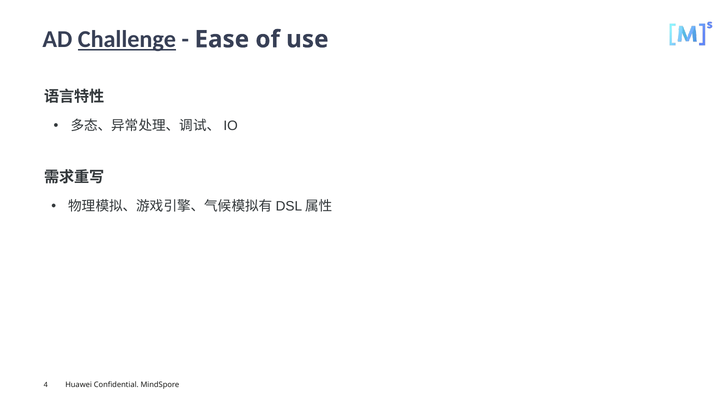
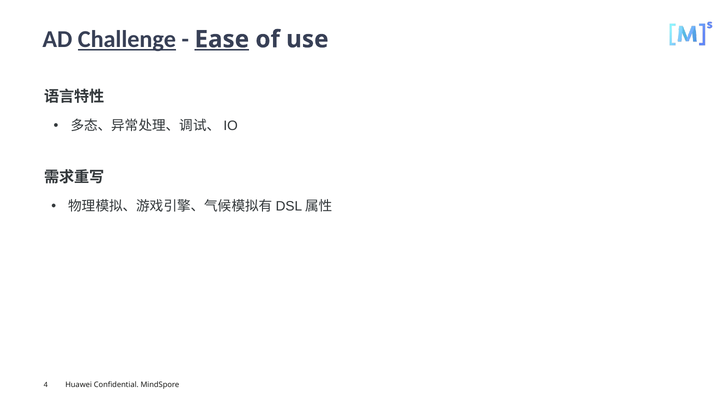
Ease underline: none -> present
